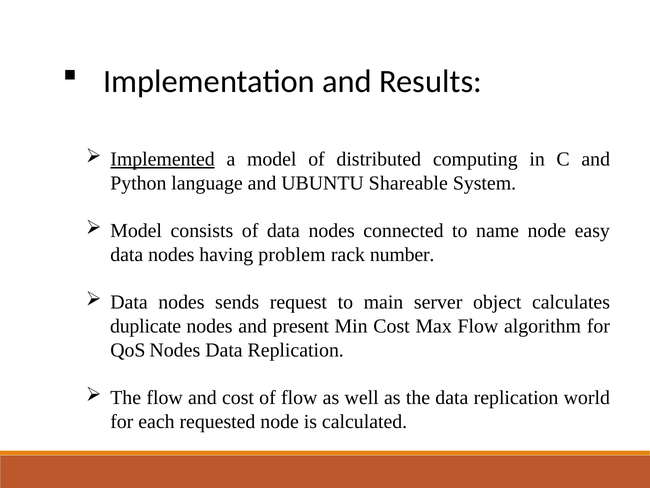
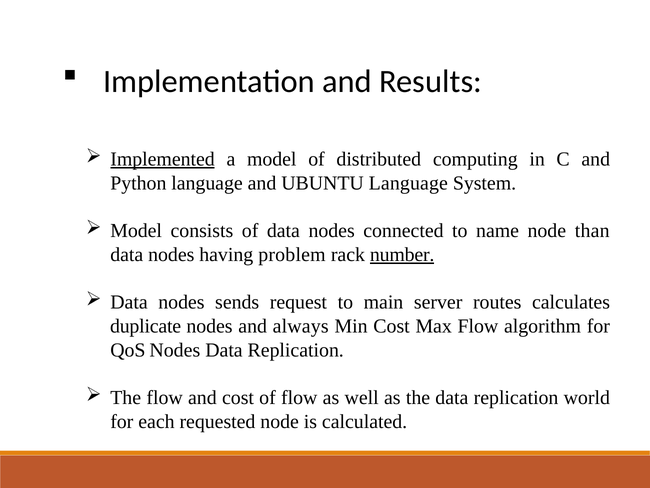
UBUNTU Shareable: Shareable -> Language
easy: easy -> than
number underline: none -> present
object: object -> routes
present: present -> always
